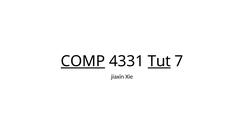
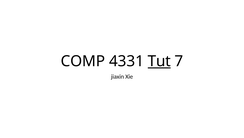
COMP underline: present -> none
